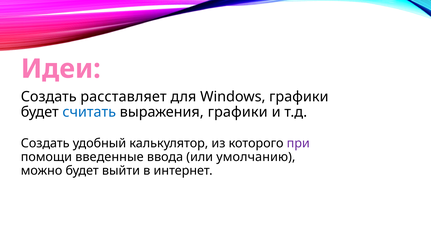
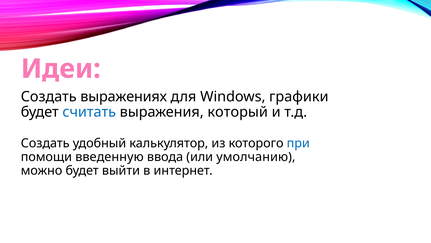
расставляет: расставляет -> выражениях
выражения графики: графики -> который
при colour: purple -> blue
введенные: введенные -> введенную
